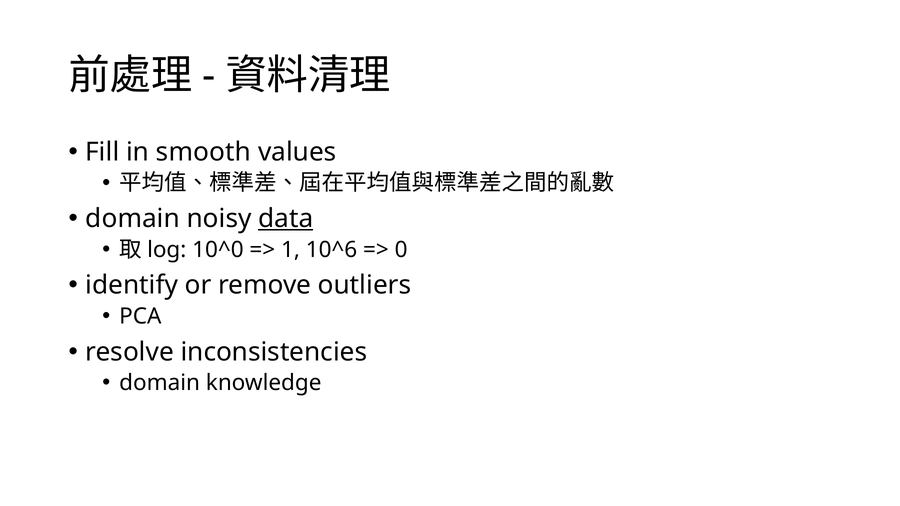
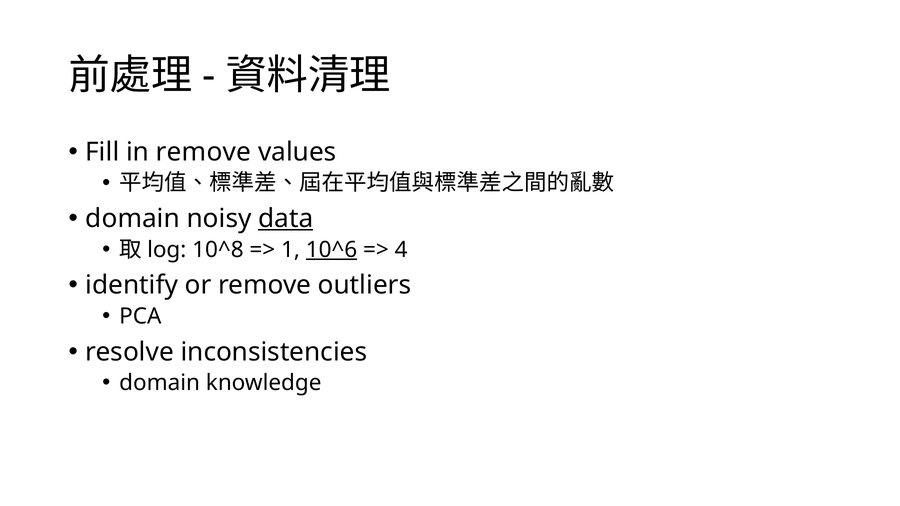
in smooth: smooth -> remove
10^0: 10^0 -> 10^8
10^6 underline: none -> present
0: 0 -> 4
